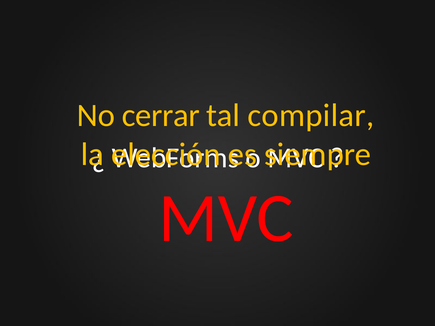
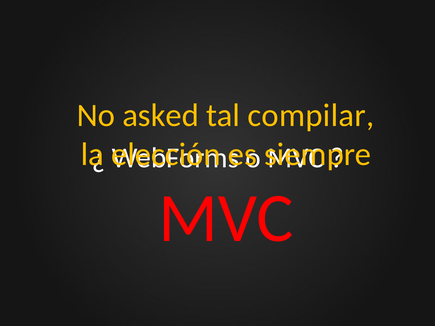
cerrar: cerrar -> asked
